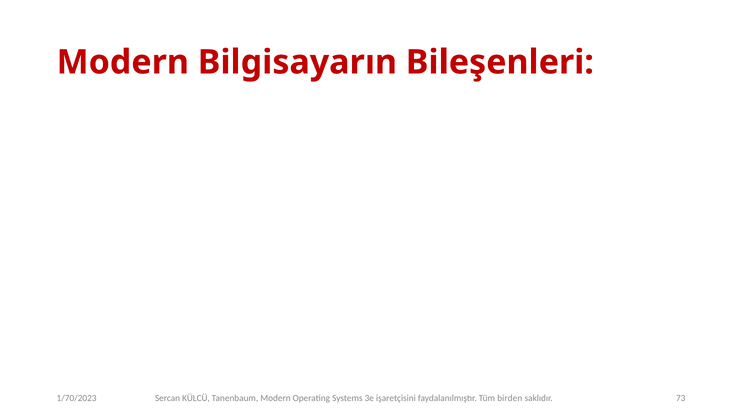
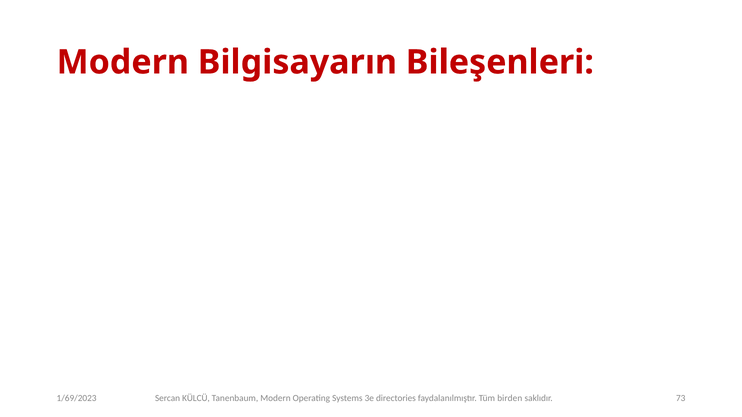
işaretçisini: işaretçisini -> directories
1/70/2023: 1/70/2023 -> 1/69/2023
